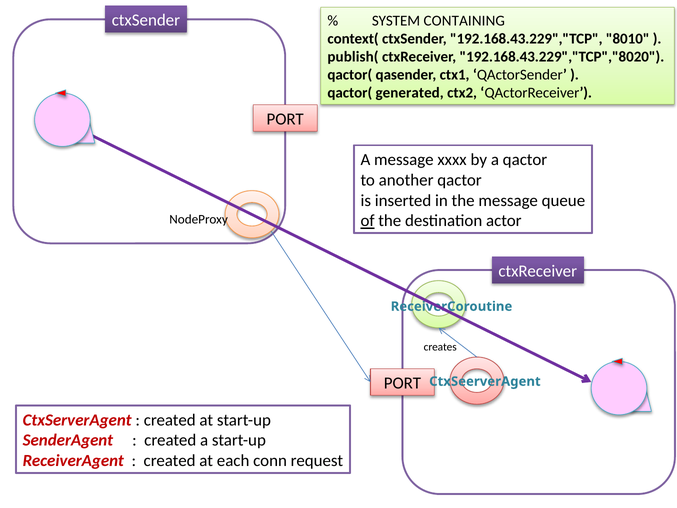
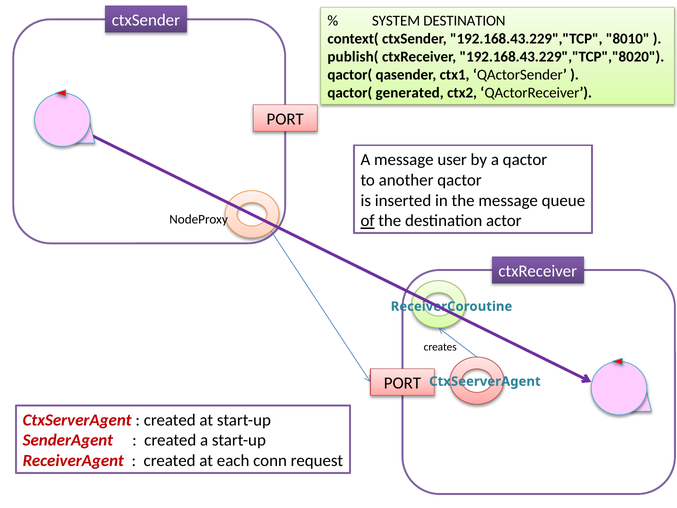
SYSTEM CONTAINING: CONTAINING -> DESTINATION
xxxx: xxxx -> user
